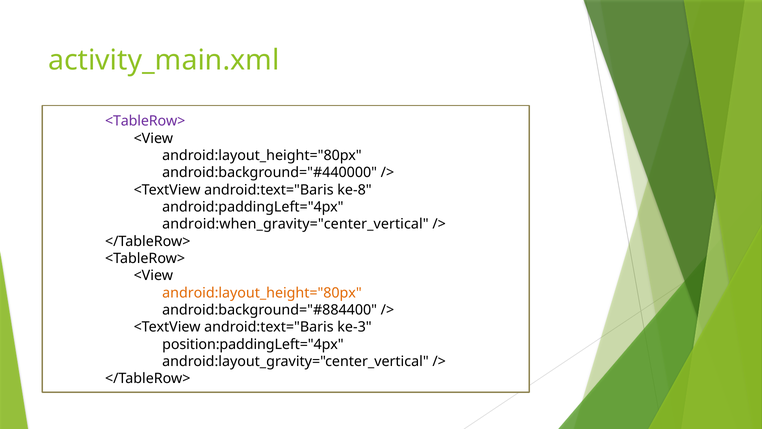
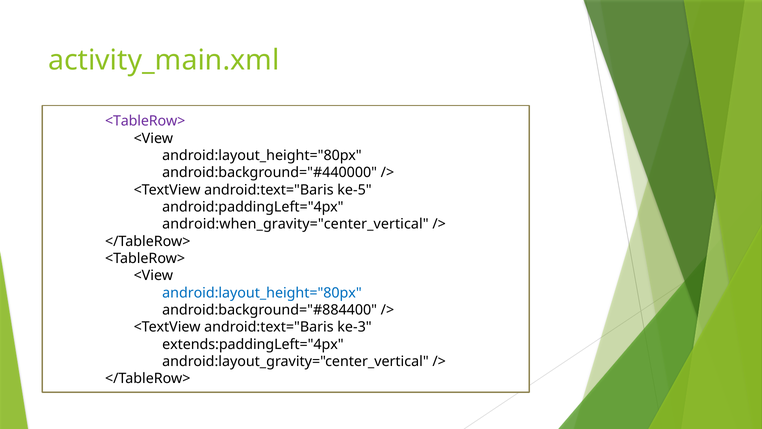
ke-8: ke-8 -> ke-5
android:layout_height="80px at (262, 293) colour: orange -> blue
position:paddingLeft="4px: position:paddingLeft="4px -> extends:paddingLeft="4px
